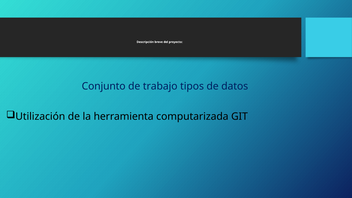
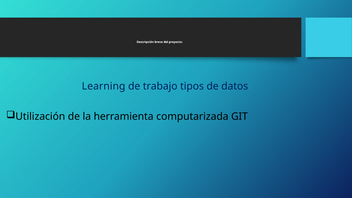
Conjunto: Conjunto -> Learning
